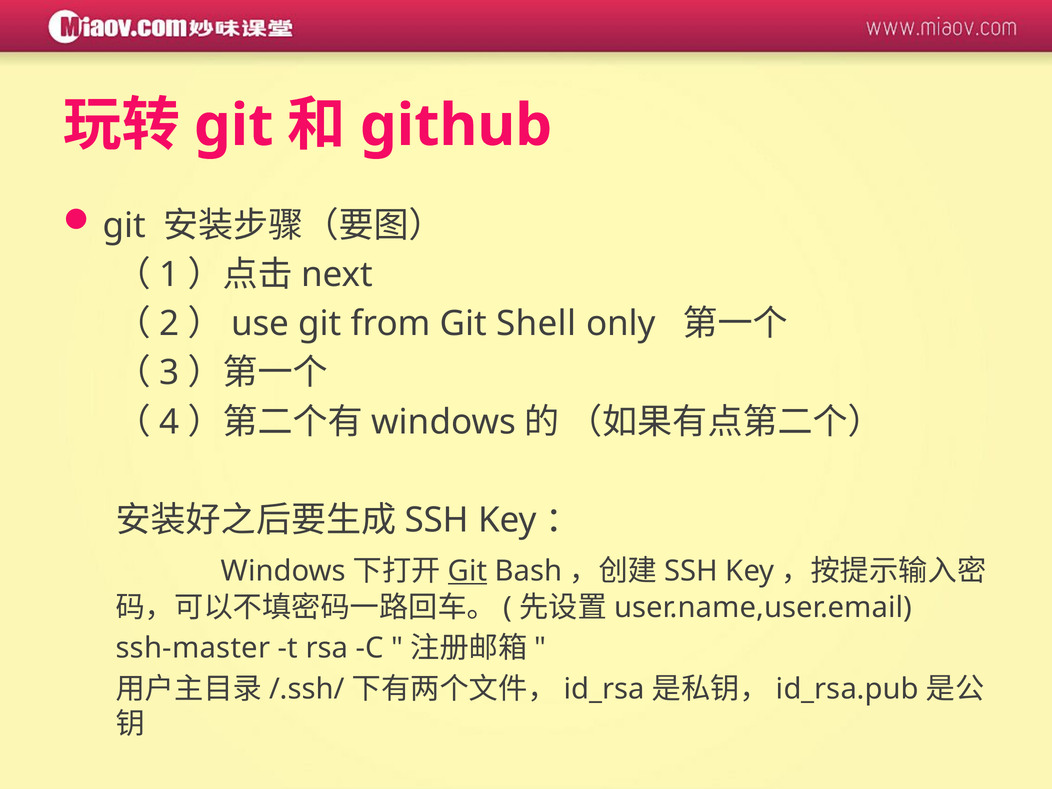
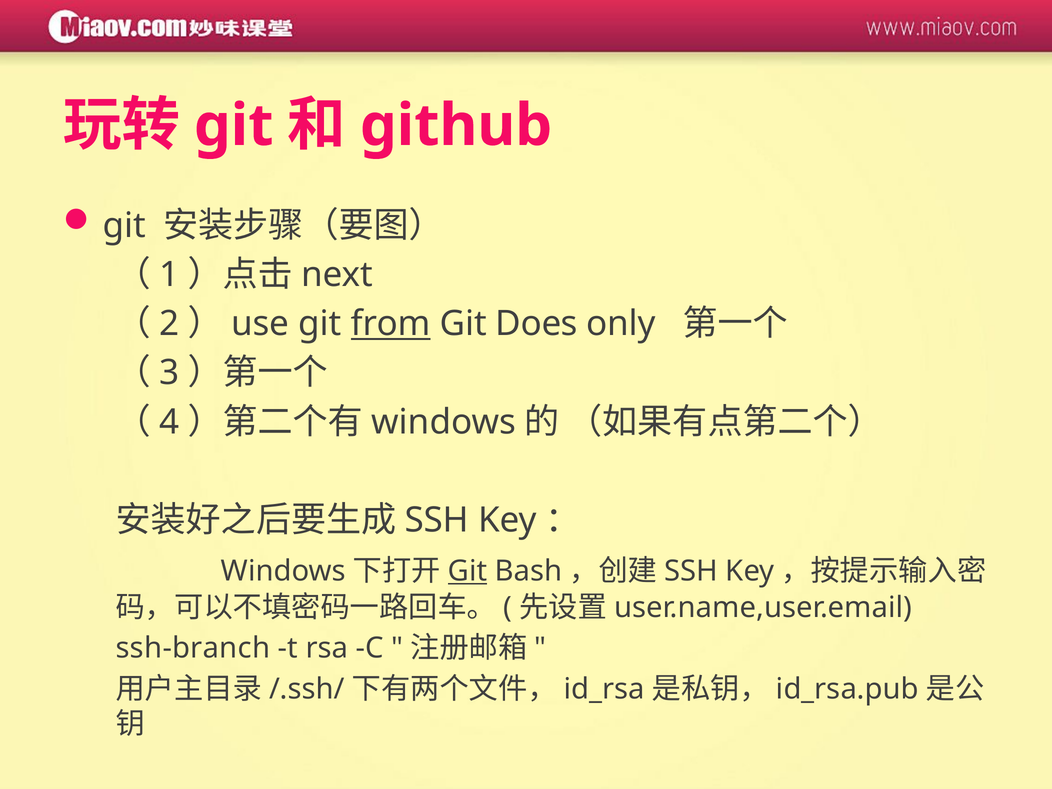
from underline: none -> present
Shell: Shell -> Does
ssh-master: ssh-master -> ssh-branch
